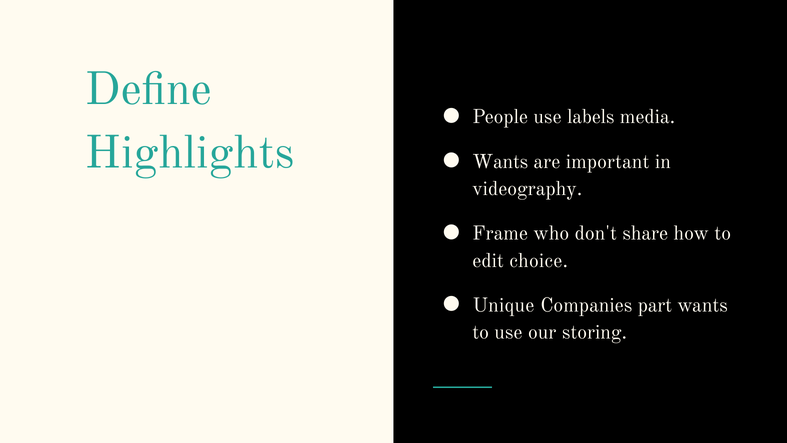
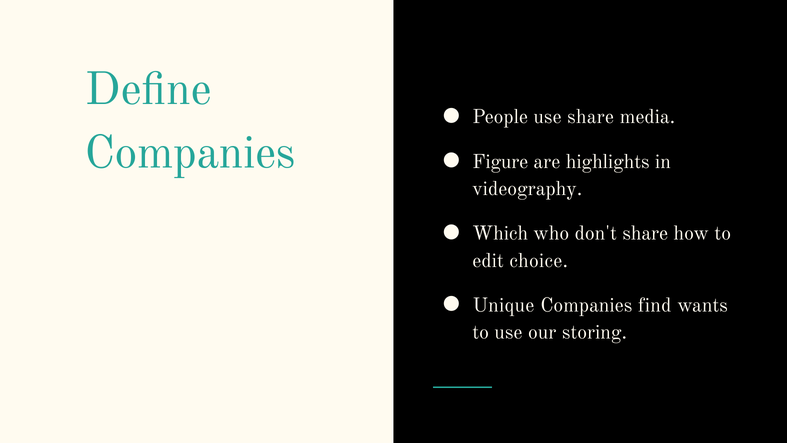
use labels: labels -> share
Highlights at (190, 153): Highlights -> Companies
Wants at (500, 161): Wants -> Figure
important: important -> highlights
Frame: Frame -> Which
part: part -> find
